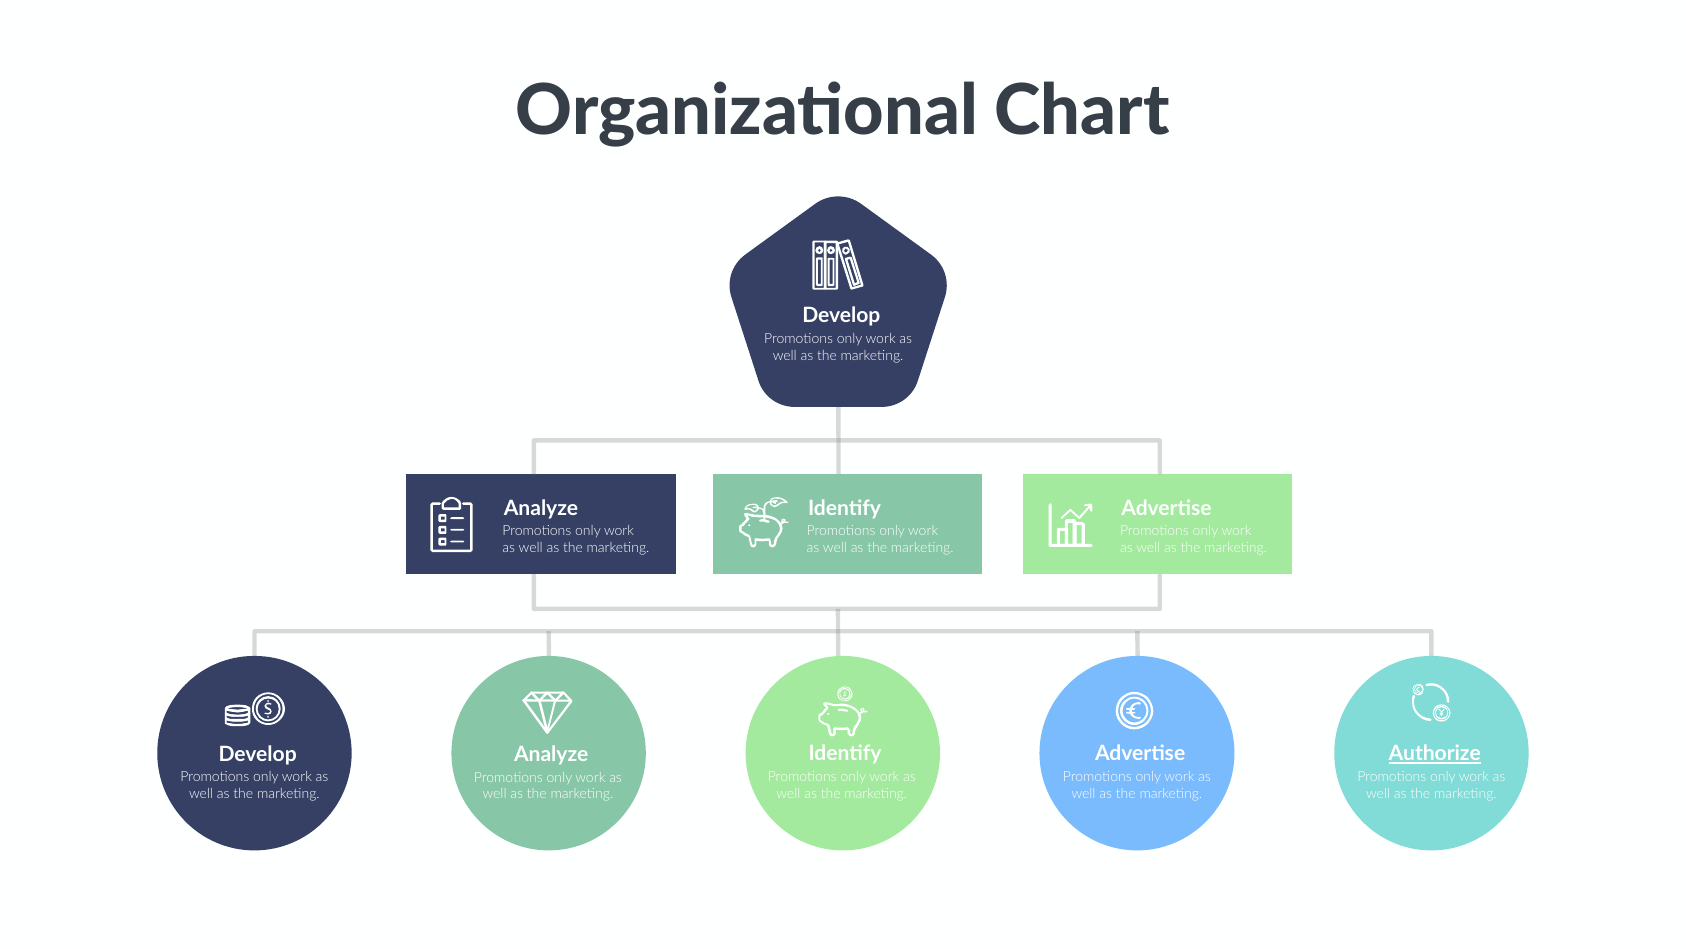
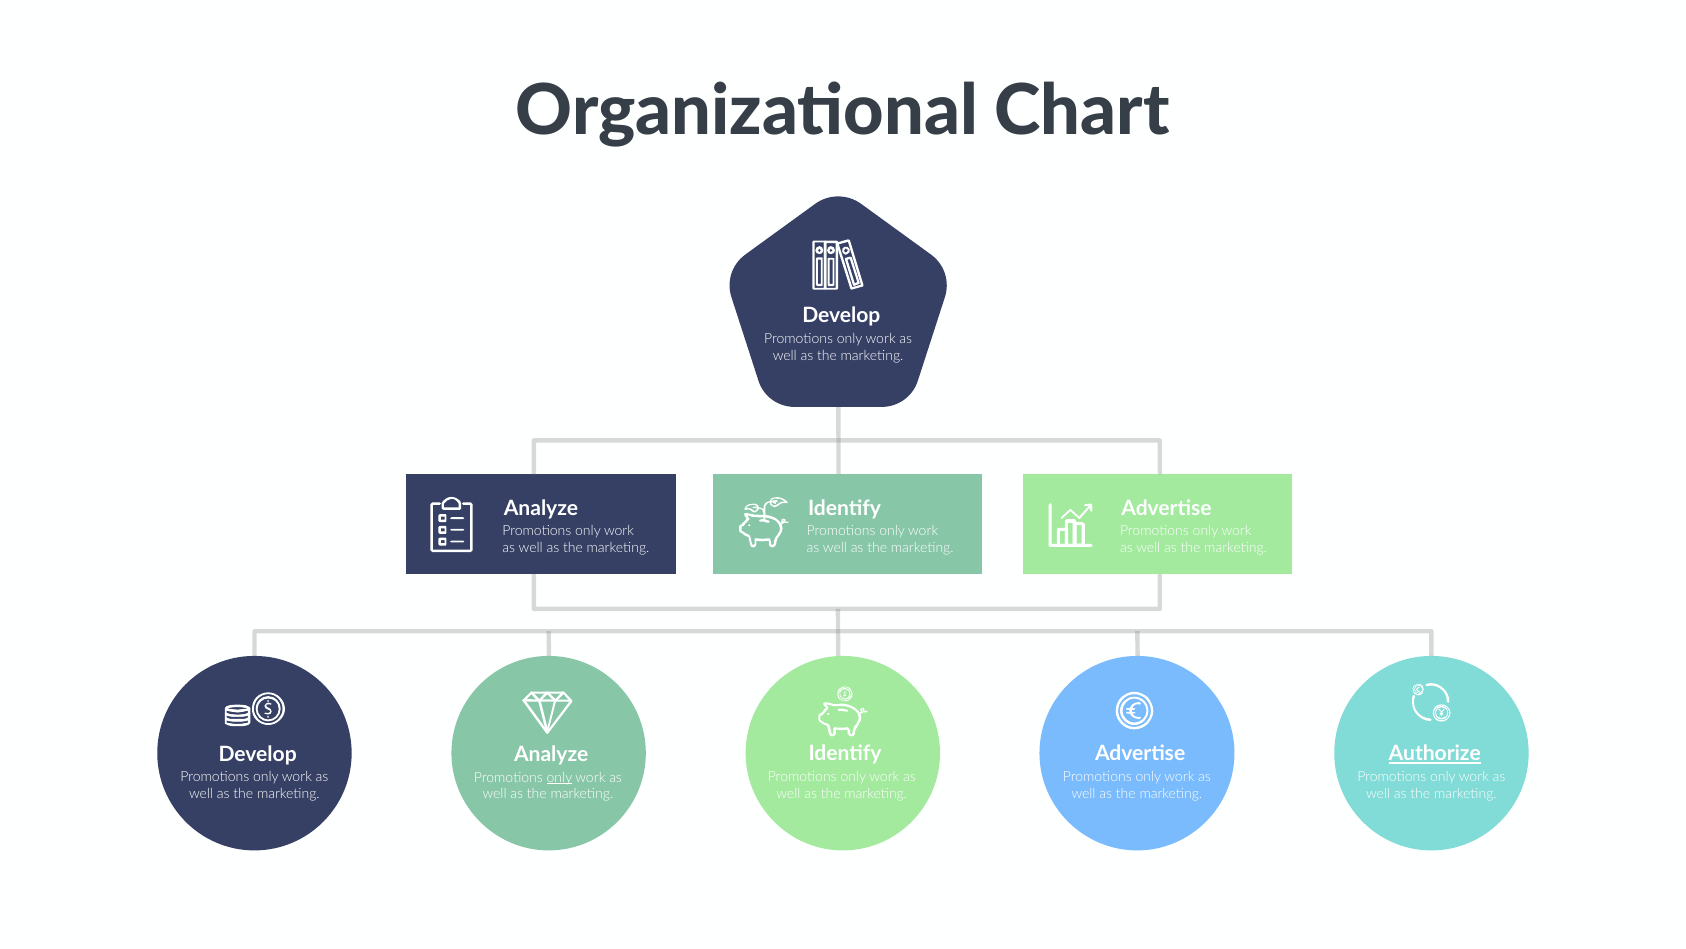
only at (559, 777) underline: none -> present
